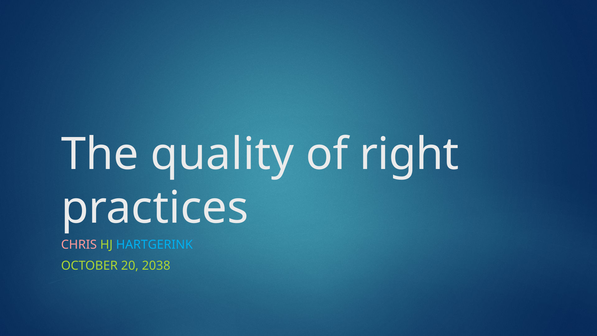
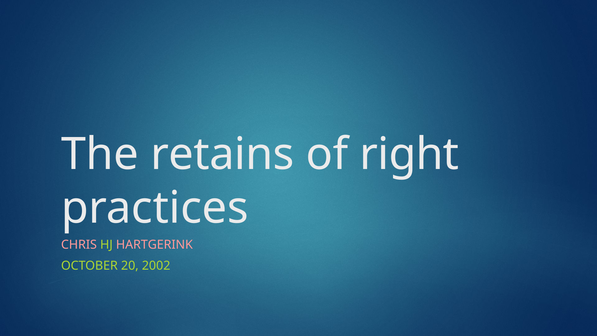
quality: quality -> retains
HARTGERINK colour: light blue -> pink
2038: 2038 -> 2002
